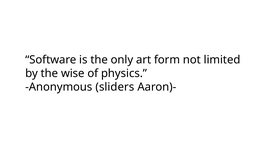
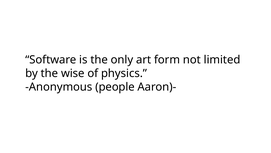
sliders: sliders -> people
